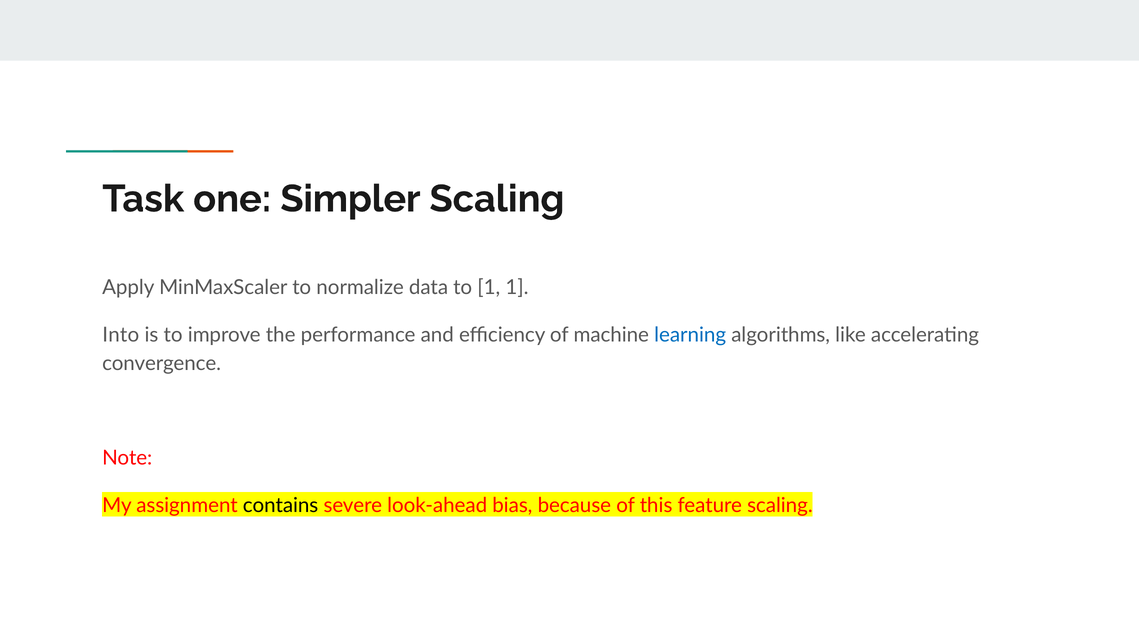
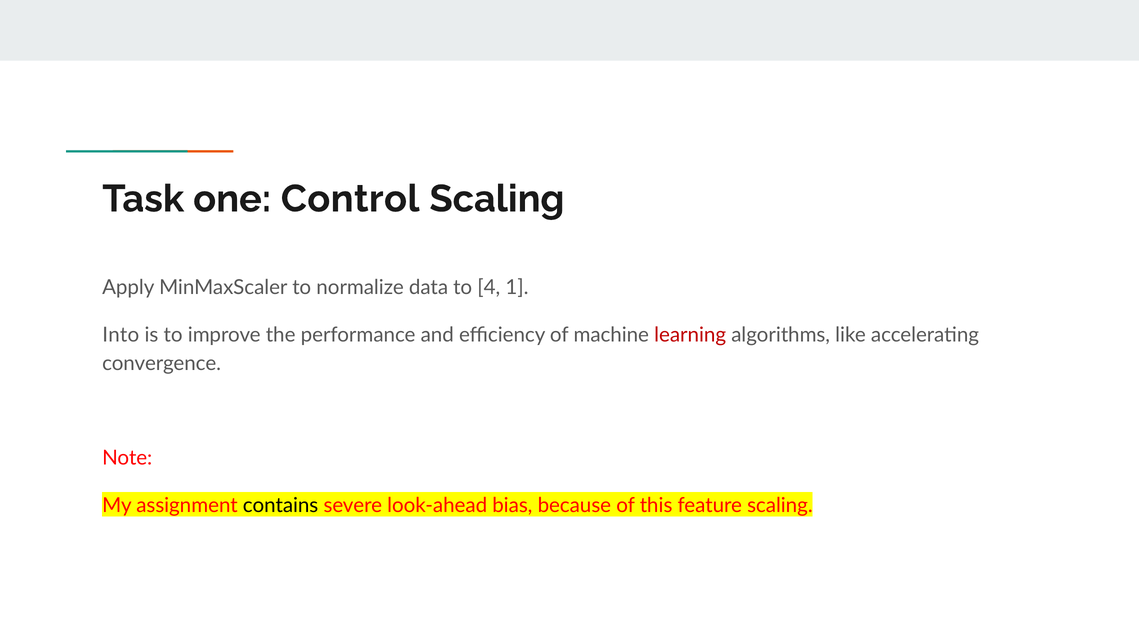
Simpler: Simpler -> Control
to 1: 1 -> 4
learning colour: blue -> red
